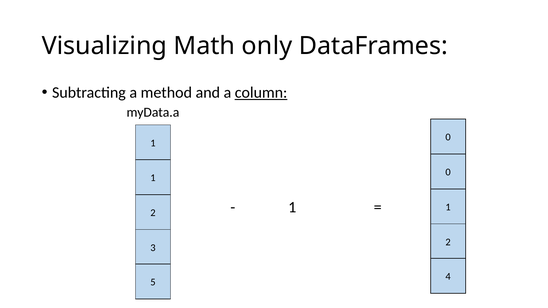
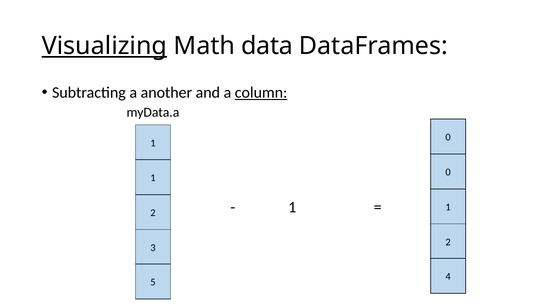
Visualizing underline: none -> present
only: only -> data
method: method -> another
